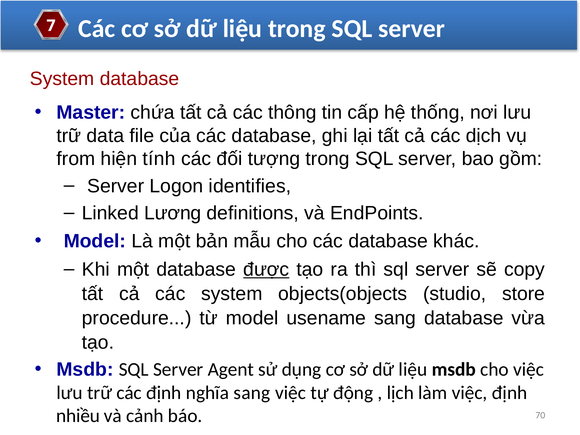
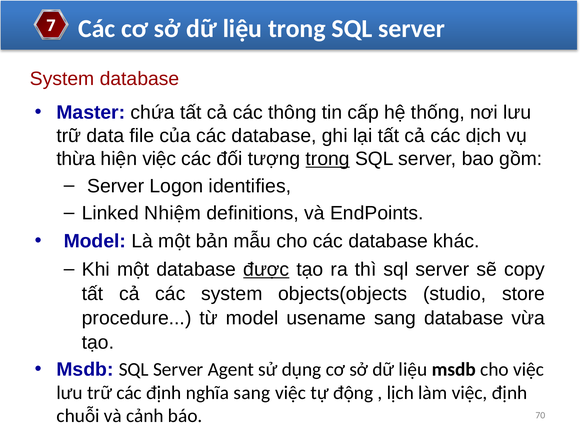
from: from -> thừa
hiện tính: tính -> việc
trong at (328, 159) underline: none -> present
Lương: Lương -> Nhiệm
nhiều: nhiều -> chuỗi
